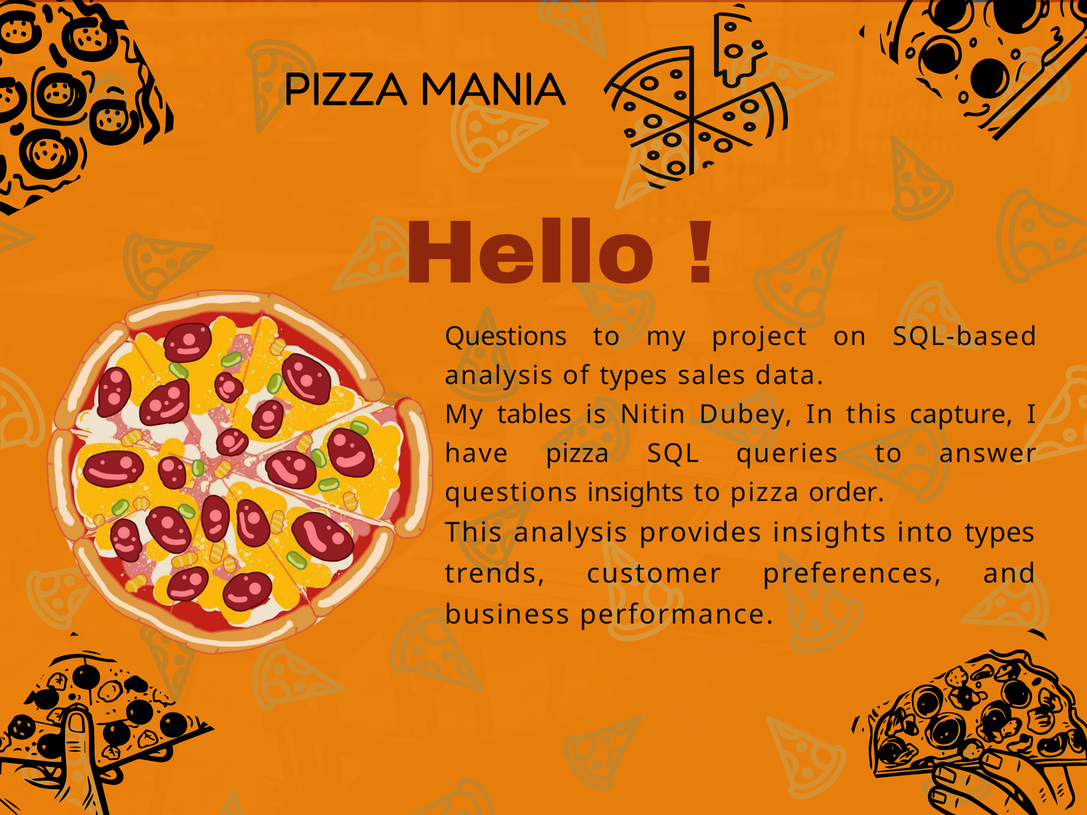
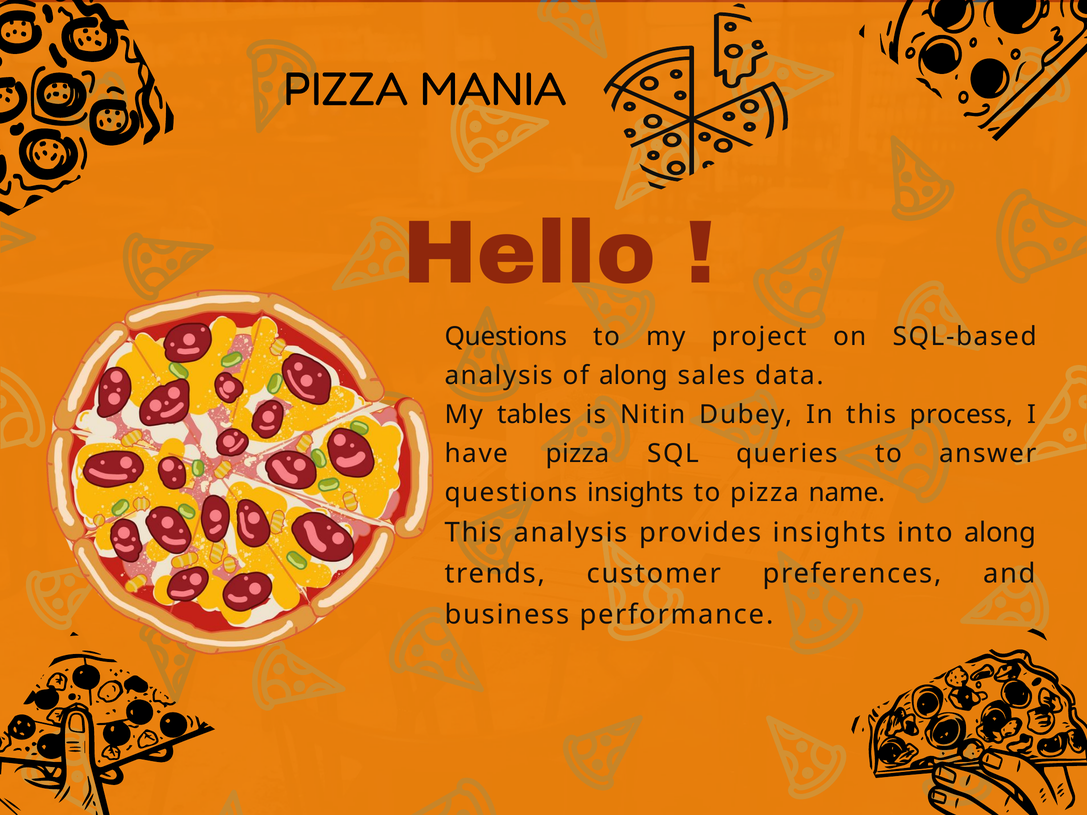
of types: types -> along
capture: capture -> process
order: order -> name
into types: types -> along
